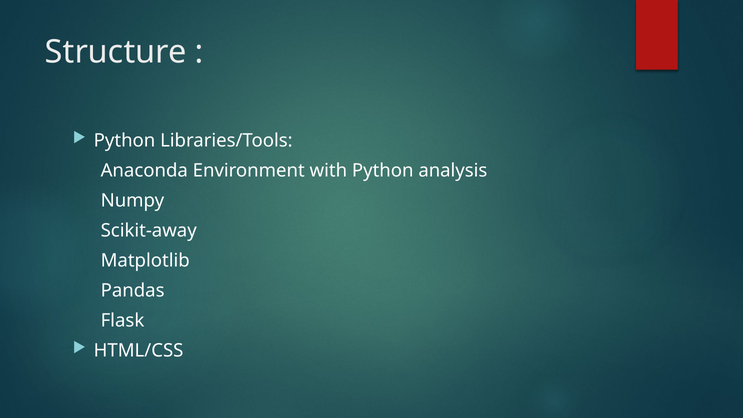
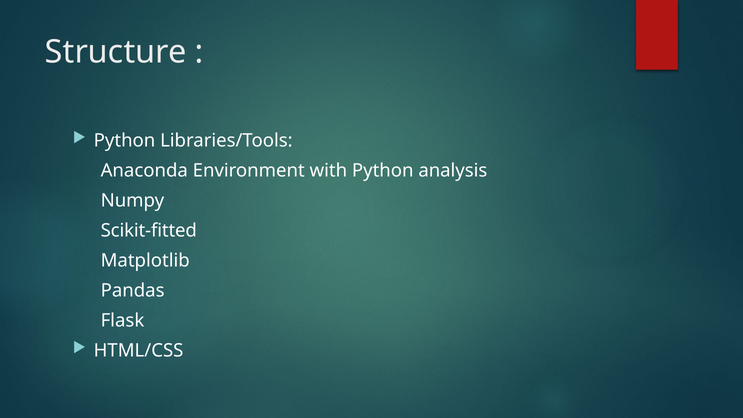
Scikit-away: Scikit-away -> Scikit-fitted
